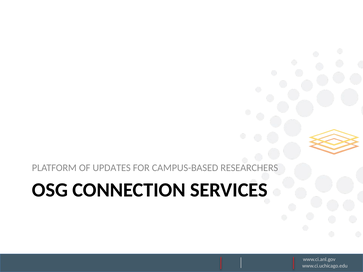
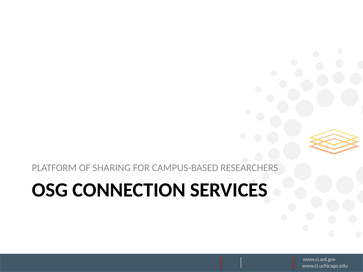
UPDATES: UPDATES -> SHARING
